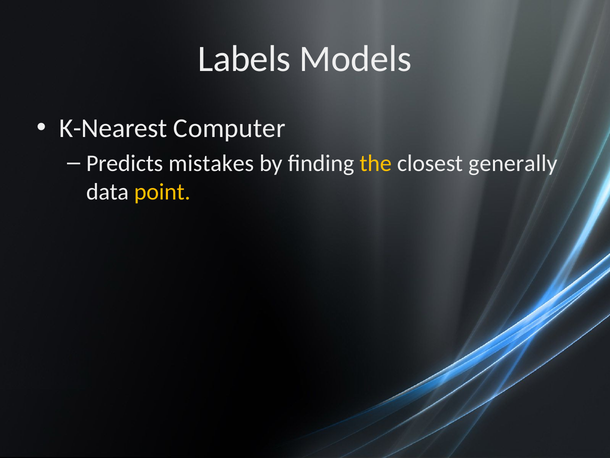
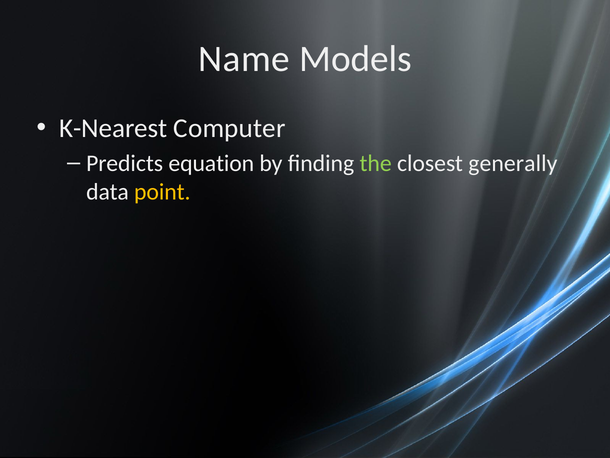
Labels: Labels -> Name
mistakes: mistakes -> equation
the colour: yellow -> light green
